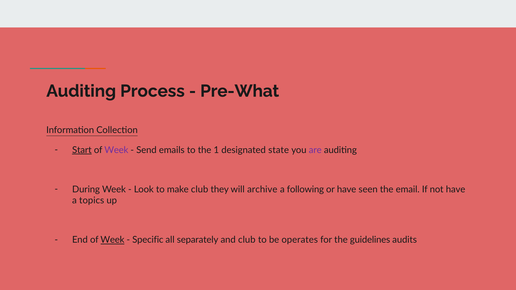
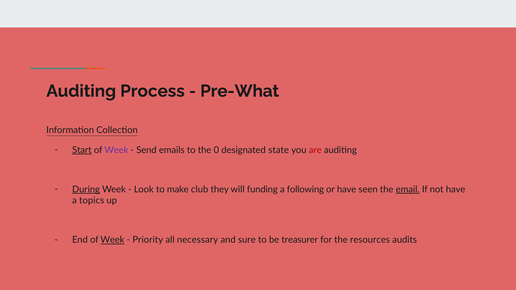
1: 1 -> 0
are colour: purple -> red
During underline: none -> present
archive: archive -> funding
email underline: none -> present
Specific: Specific -> Priority
separately: separately -> necessary
and club: club -> sure
operates: operates -> treasurer
guidelines: guidelines -> resources
